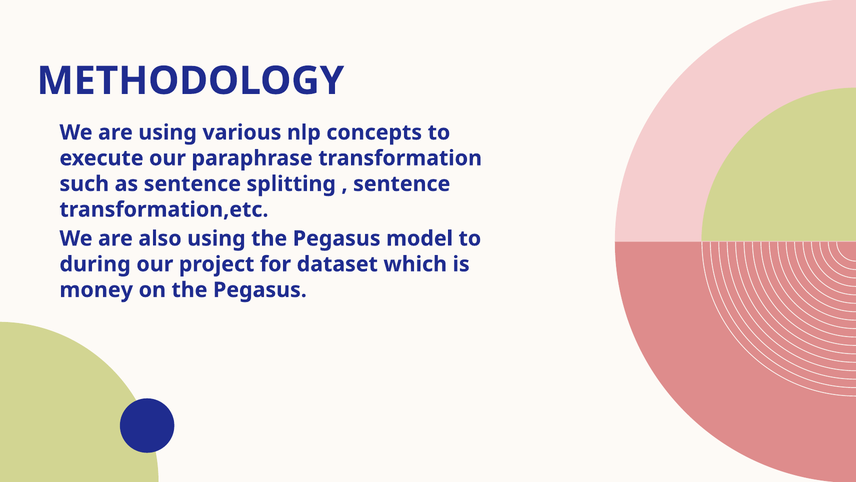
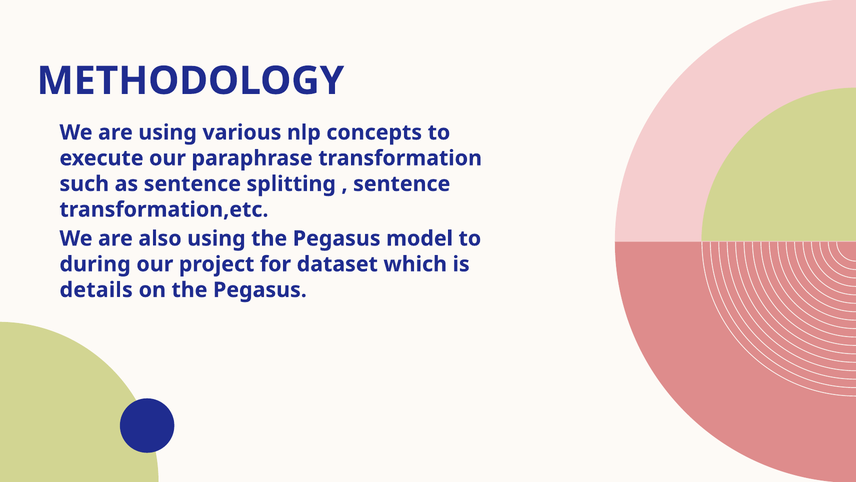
money: money -> details
